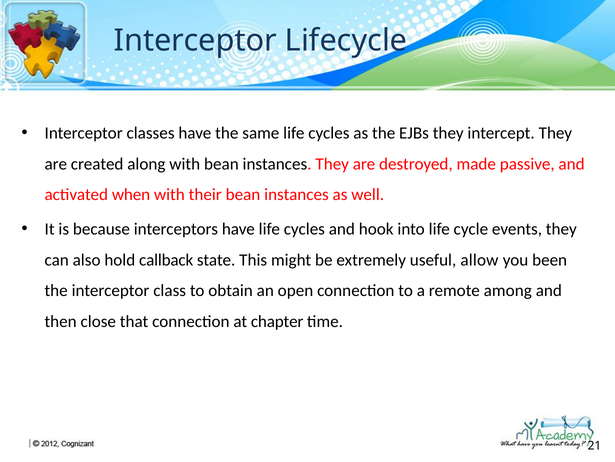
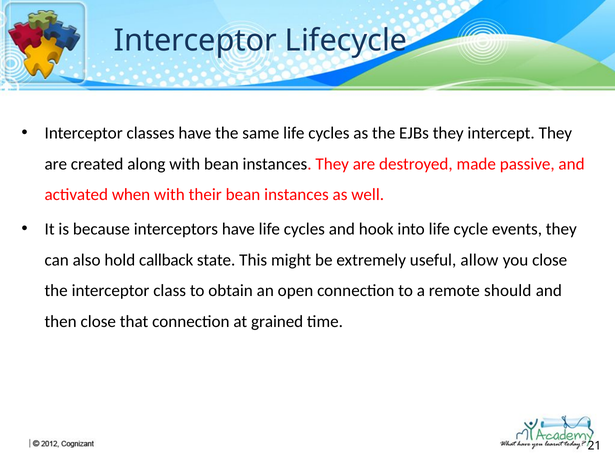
you been: been -> close
among: among -> should
chapter: chapter -> grained
